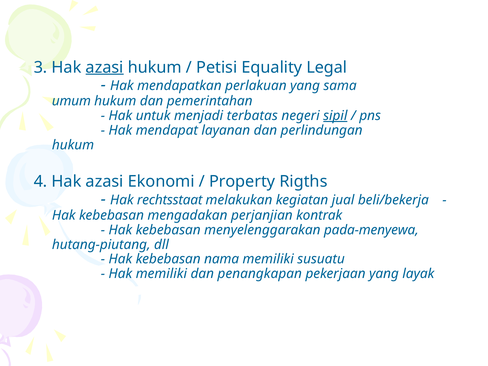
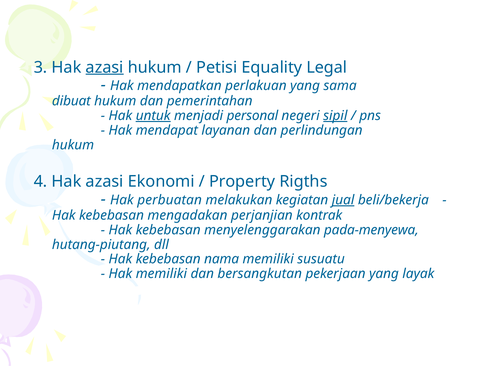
umum: umum -> dibuat
untuk underline: none -> present
terbatas: terbatas -> personal
rechtsstaat: rechtsstaat -> perbuatan
jual underline: none -> present
penangkapan: penangkapan -> bersangkutan
